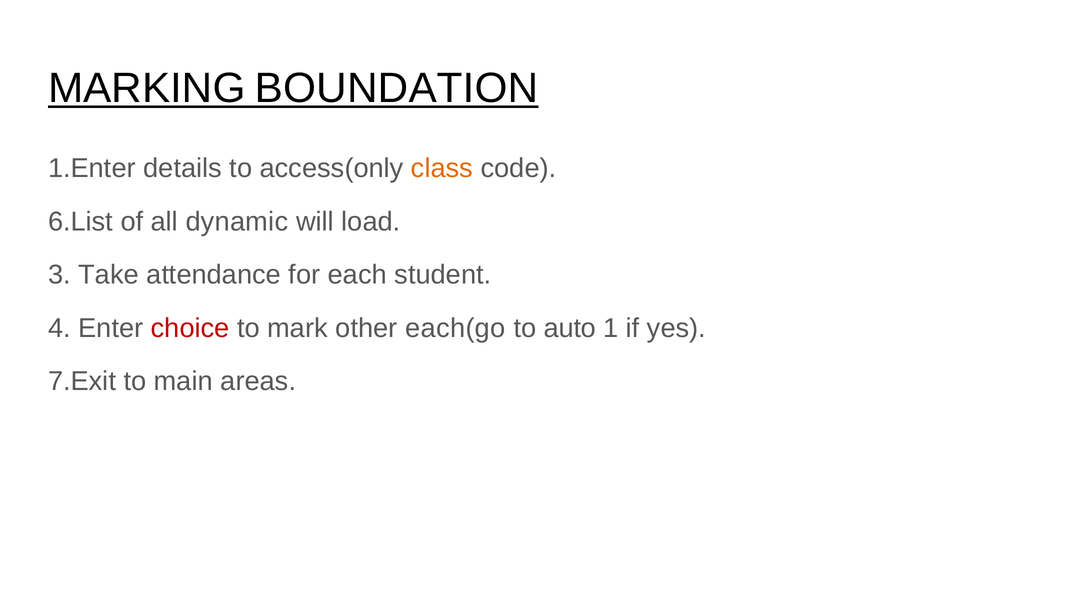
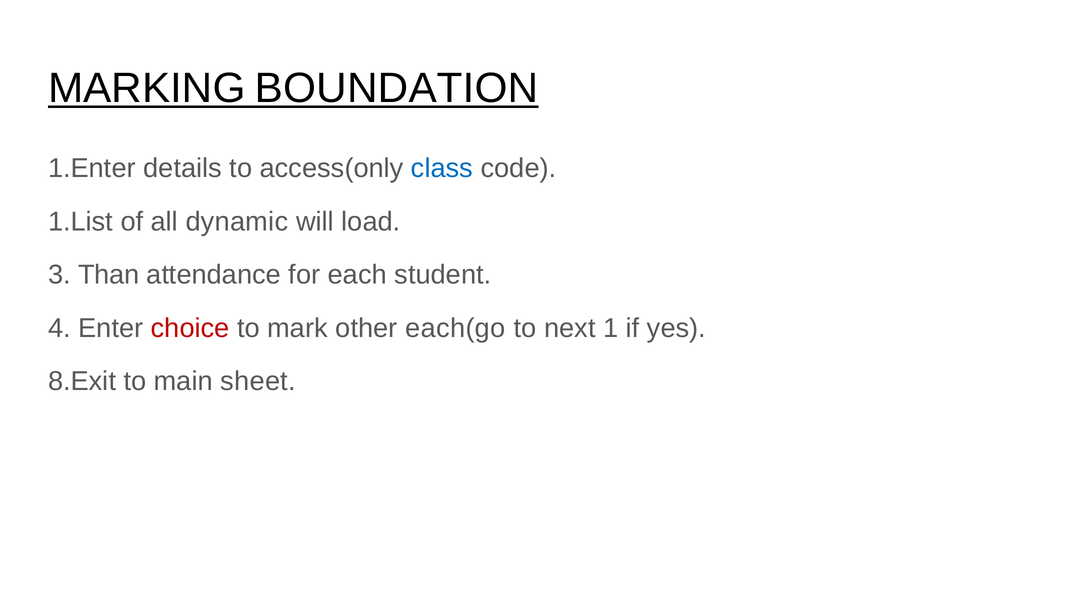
class colour: orange -> blue
6.List: 6.List -> 1.List
Take: Take -> Than
auto: auto -> next
7.Exit: 7.Exit -> 8.Exit
areas: areas -> sheet
